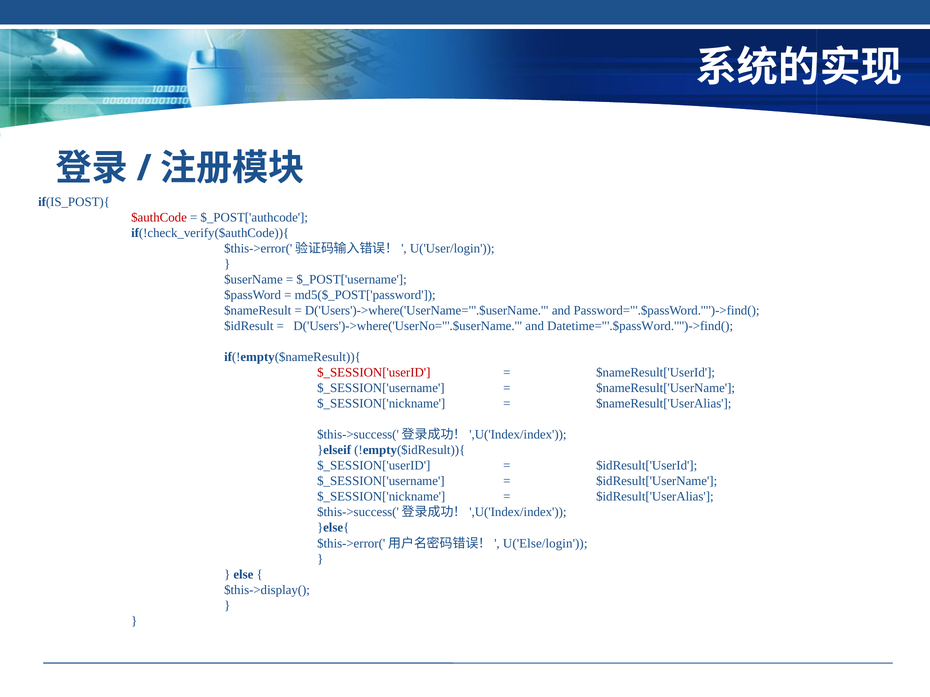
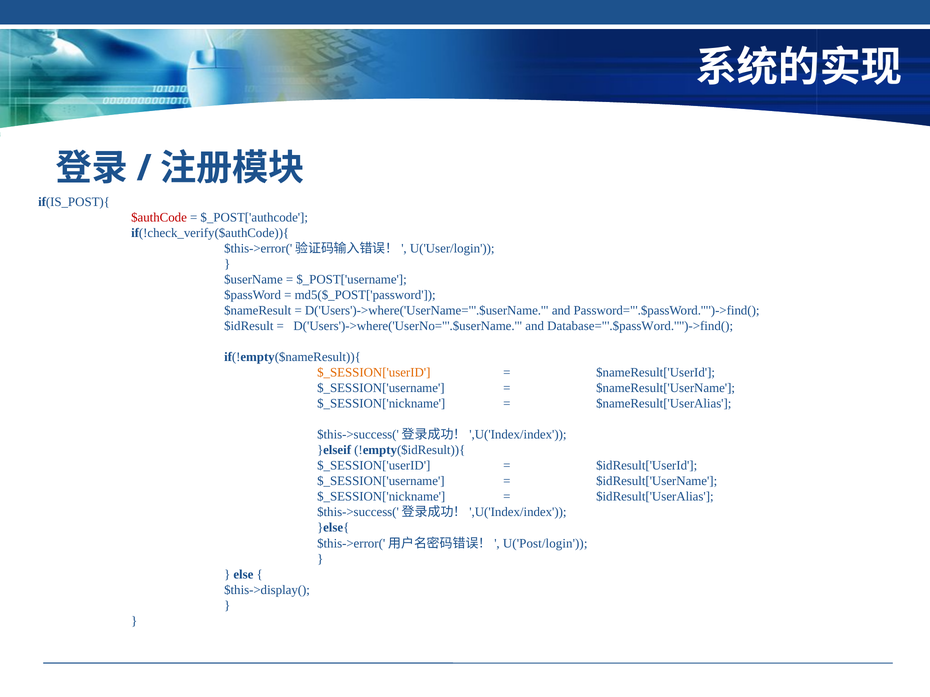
Datetime="'.$passWord.'"')->find(: Datetime="'.$passWord.'"')->find( -> Database="'.$passWord.'"')->find(
$_SESSION['userID at (374, 373) colour: red -> orange
U('Else/login: U('Else/login -> U('Post/login
